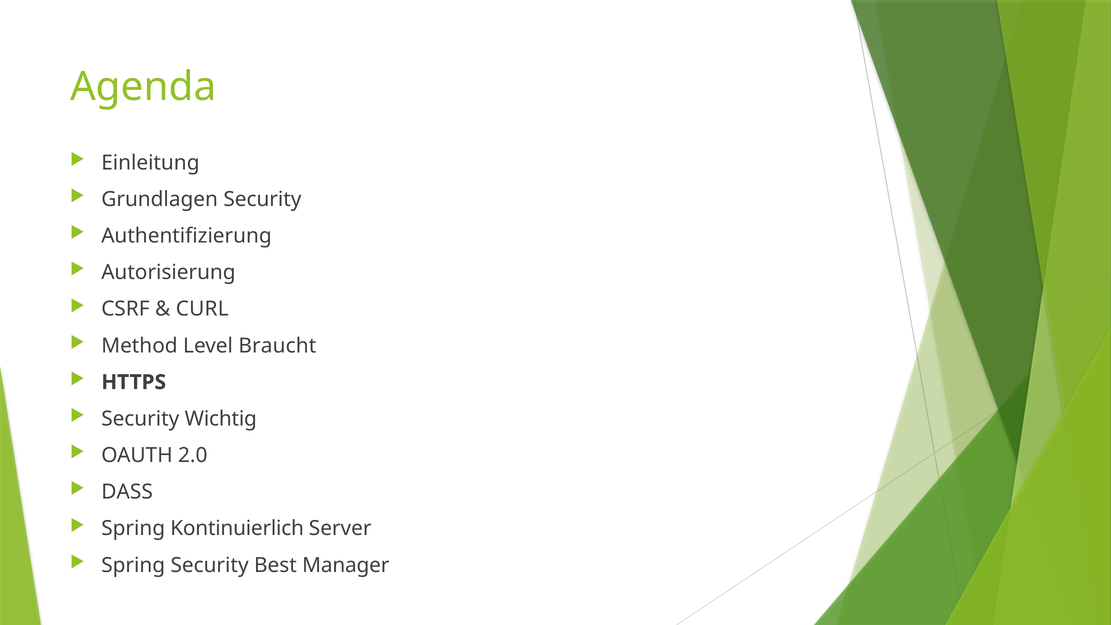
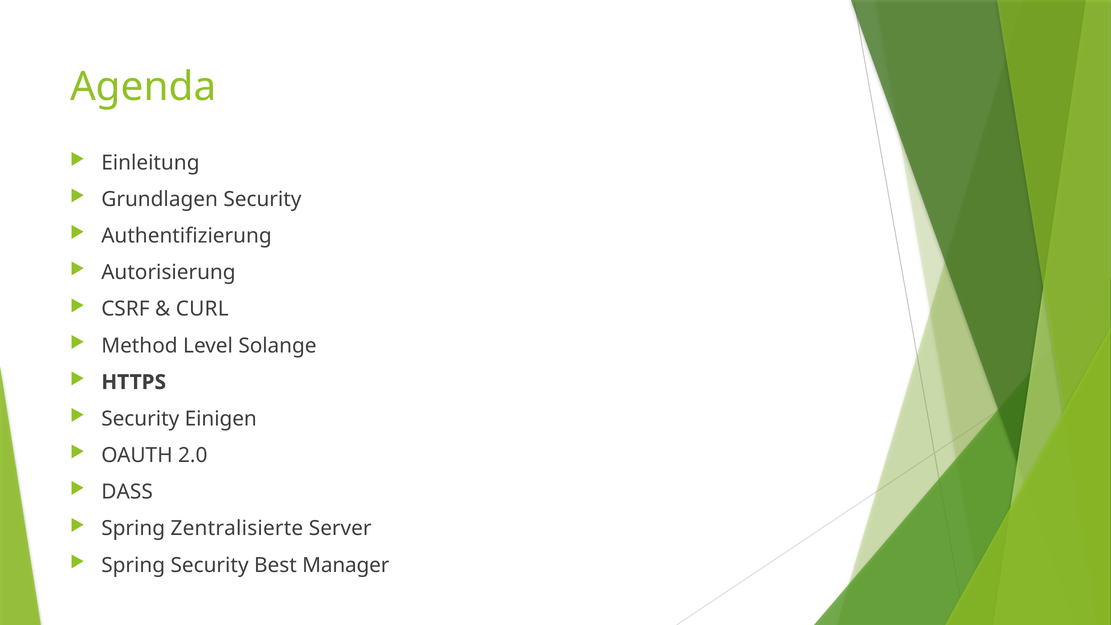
Braucht: Braucht -> Solange
Wichtig: Wichtig -> Einigen
Kontinuierlich: Kontinuierlich -> Zentralisierte
